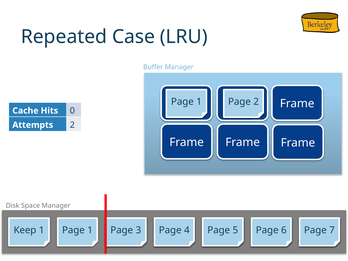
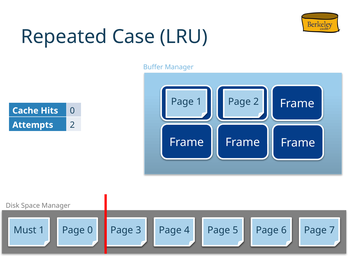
Keep: Keep -> Must
1 Page 1: 1 -> 0
